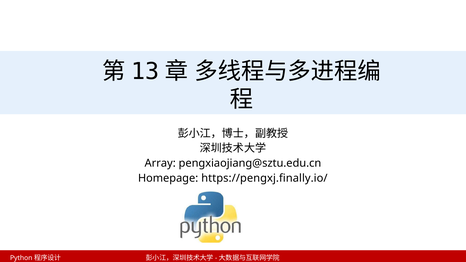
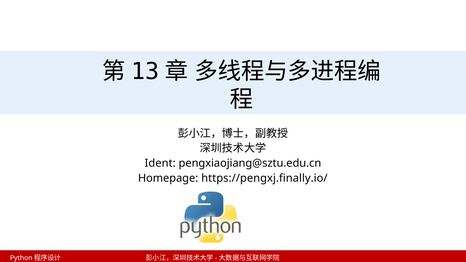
Array: Array -> Ident
